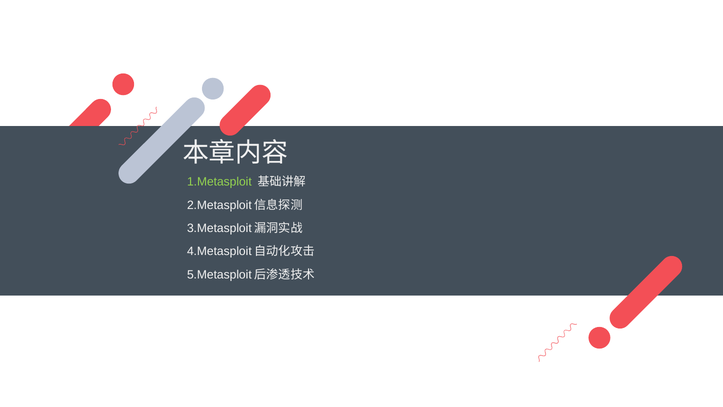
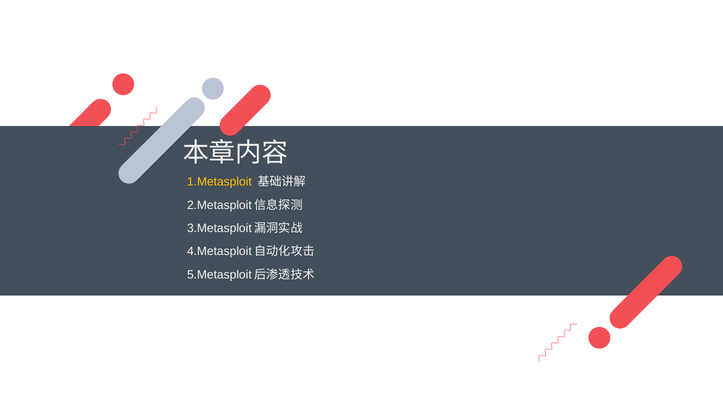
1.Metasploit colour: light green -> yellow
